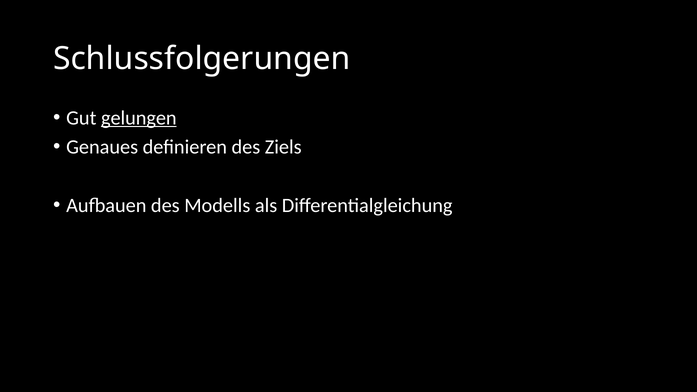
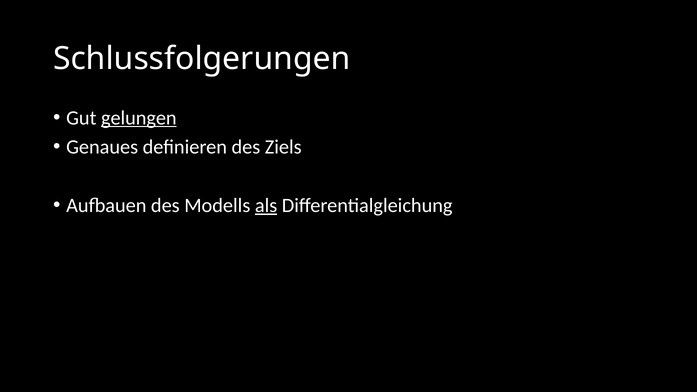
als underline: none -> present
